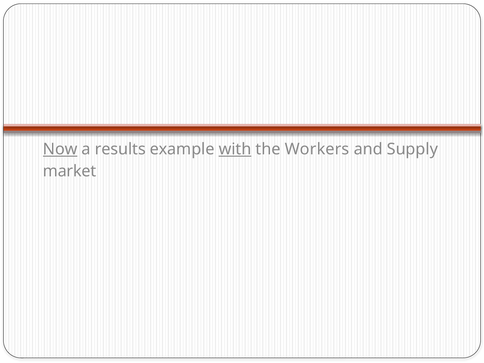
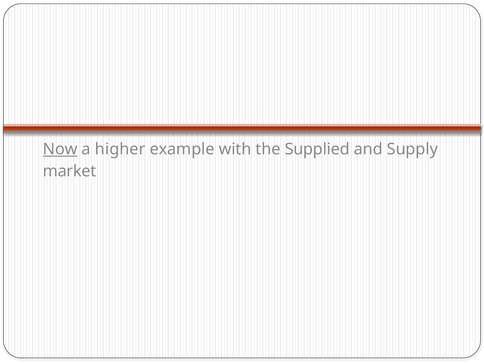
results: results -> higher
with underline: present -> none
Workers: Workers -> Supplied
